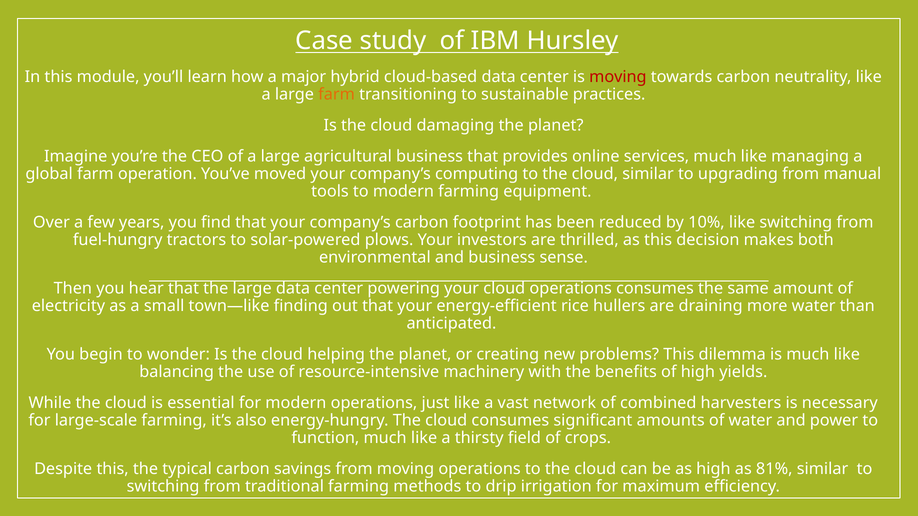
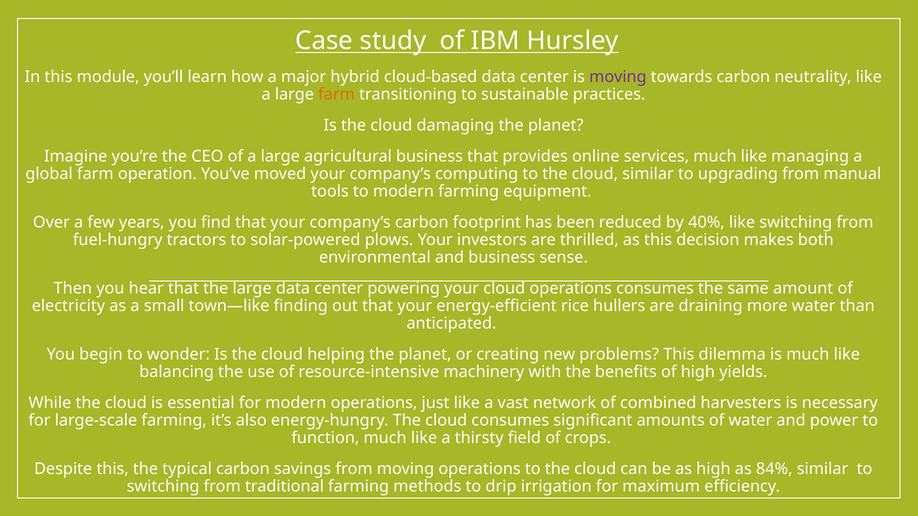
moving at (618, 77) colour: red -> purple
10%: 10% -> 40%
81%: 81% -> 84%
